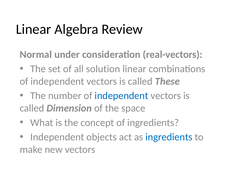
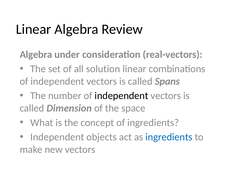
Normal at (36, 54): Normal -> Algebra
These: These -> Spans
independent at (121, 96) colour: blue -> black
